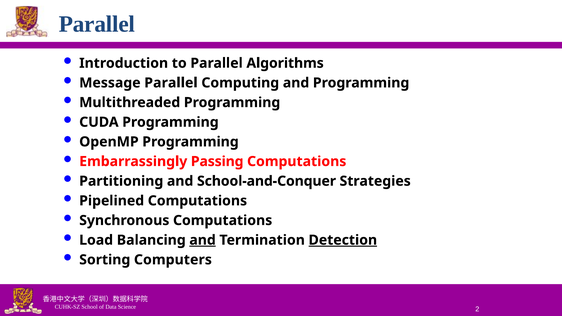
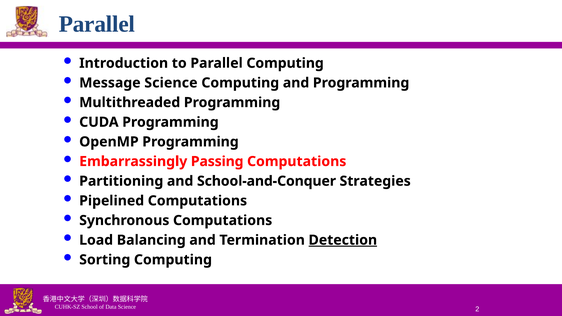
Parallel Algorithms: Algorithms -> Computing
Message Parallel: Parallel -> Science
and at (203, 240) underline: present -> none
Sorting Computers: Computers -> Computing
